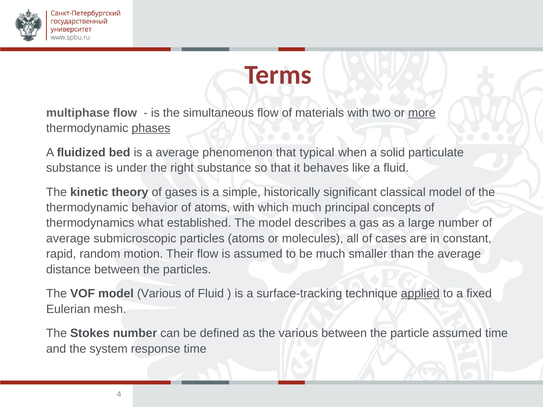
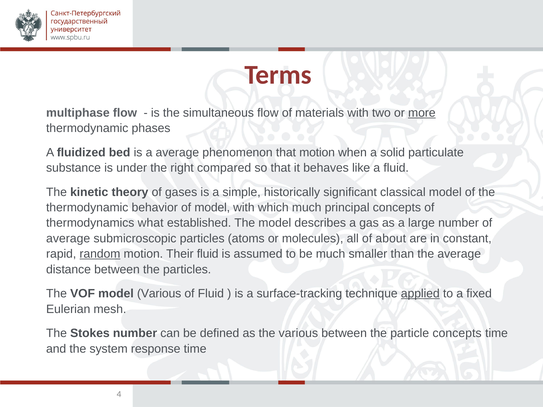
phases underline: present -> none
that typical: typical -> motion
right substance: substance -> compared
of atoms: atoms -> model
cases: cases -> about
random underline: none -> present
Their flow: flow -> fluid
particle assumed: assumed -> concepts
